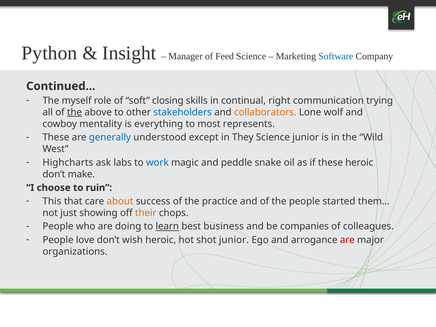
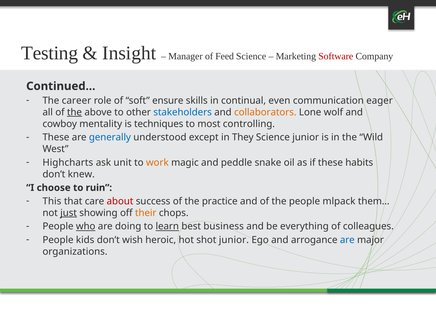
Python: Python -> Testing
Software colour: blue -> red
myself: myself -> career
closing: closing -> ensure
right: right -> even
trying: trying -> eager
everything: everything -> techniques
represents: represents -> controlling
labs: labs -> unit
work colour: blue -> orange
these heroic: heroic -> habits
make: make -> knew
about colour: orange -> red
started: started -> mlpack
just underline: none -> present
who underline: none -> present
companies: companies -> everything
love: love -> kids
are at (347, 240) colour: red -> blue
